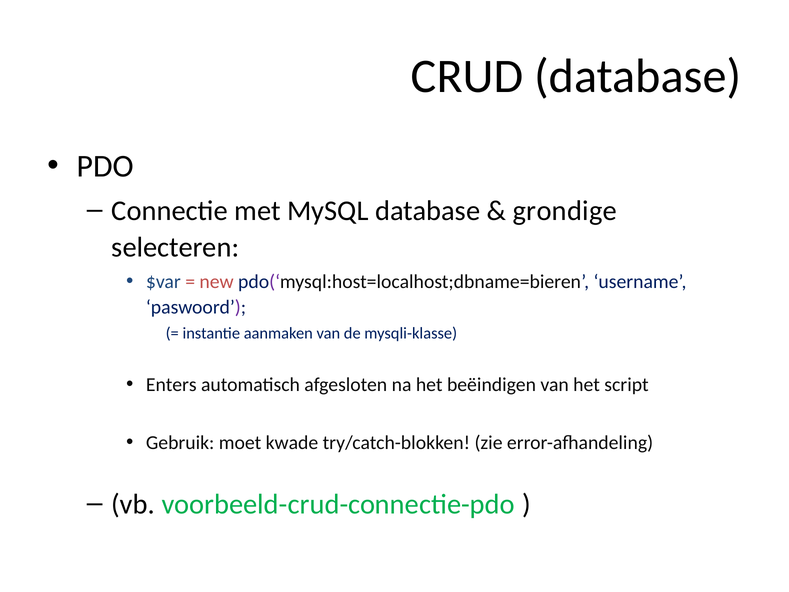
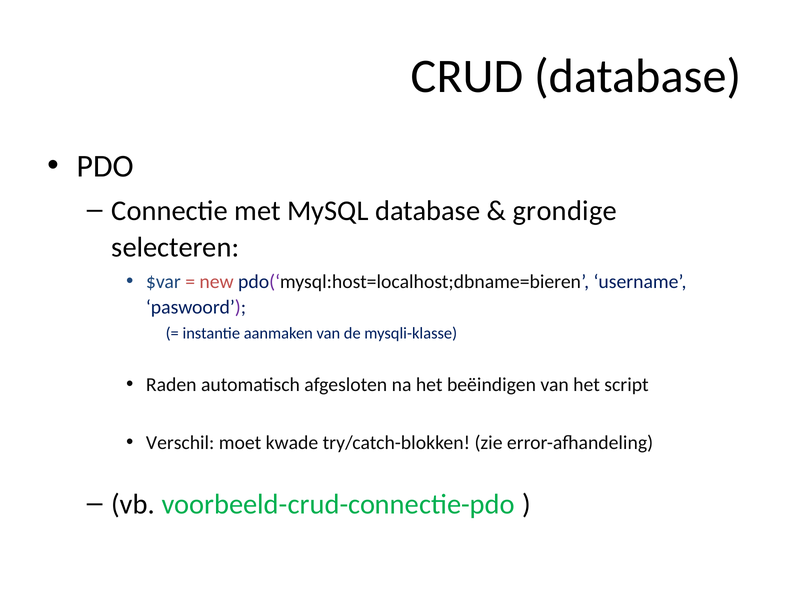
Enters: Enters -> Raden
Gebruik: Gebruik -> Verschil
